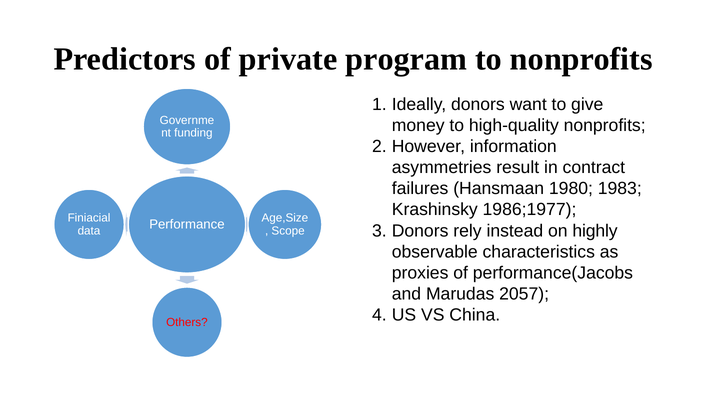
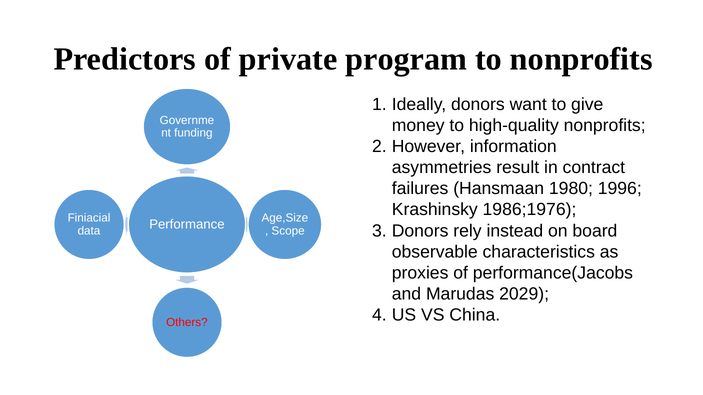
1983: 1983 -> 1996
1986;1977: 1986;1977 -> 1986;1976
highly: highly -> board
2057: 2057 -> 2029
